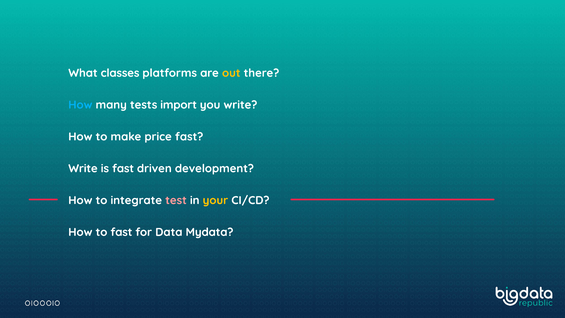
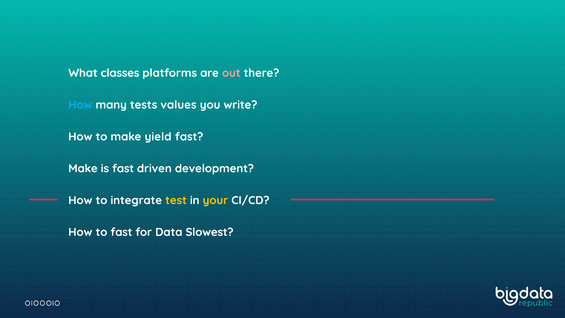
out colour: yellow -> pink
import: import -> values
price: price -> yield
Write at (83, 168): Write -> Make
test colour: pink -> yellow
Mydata: Mydata -> Slowest
